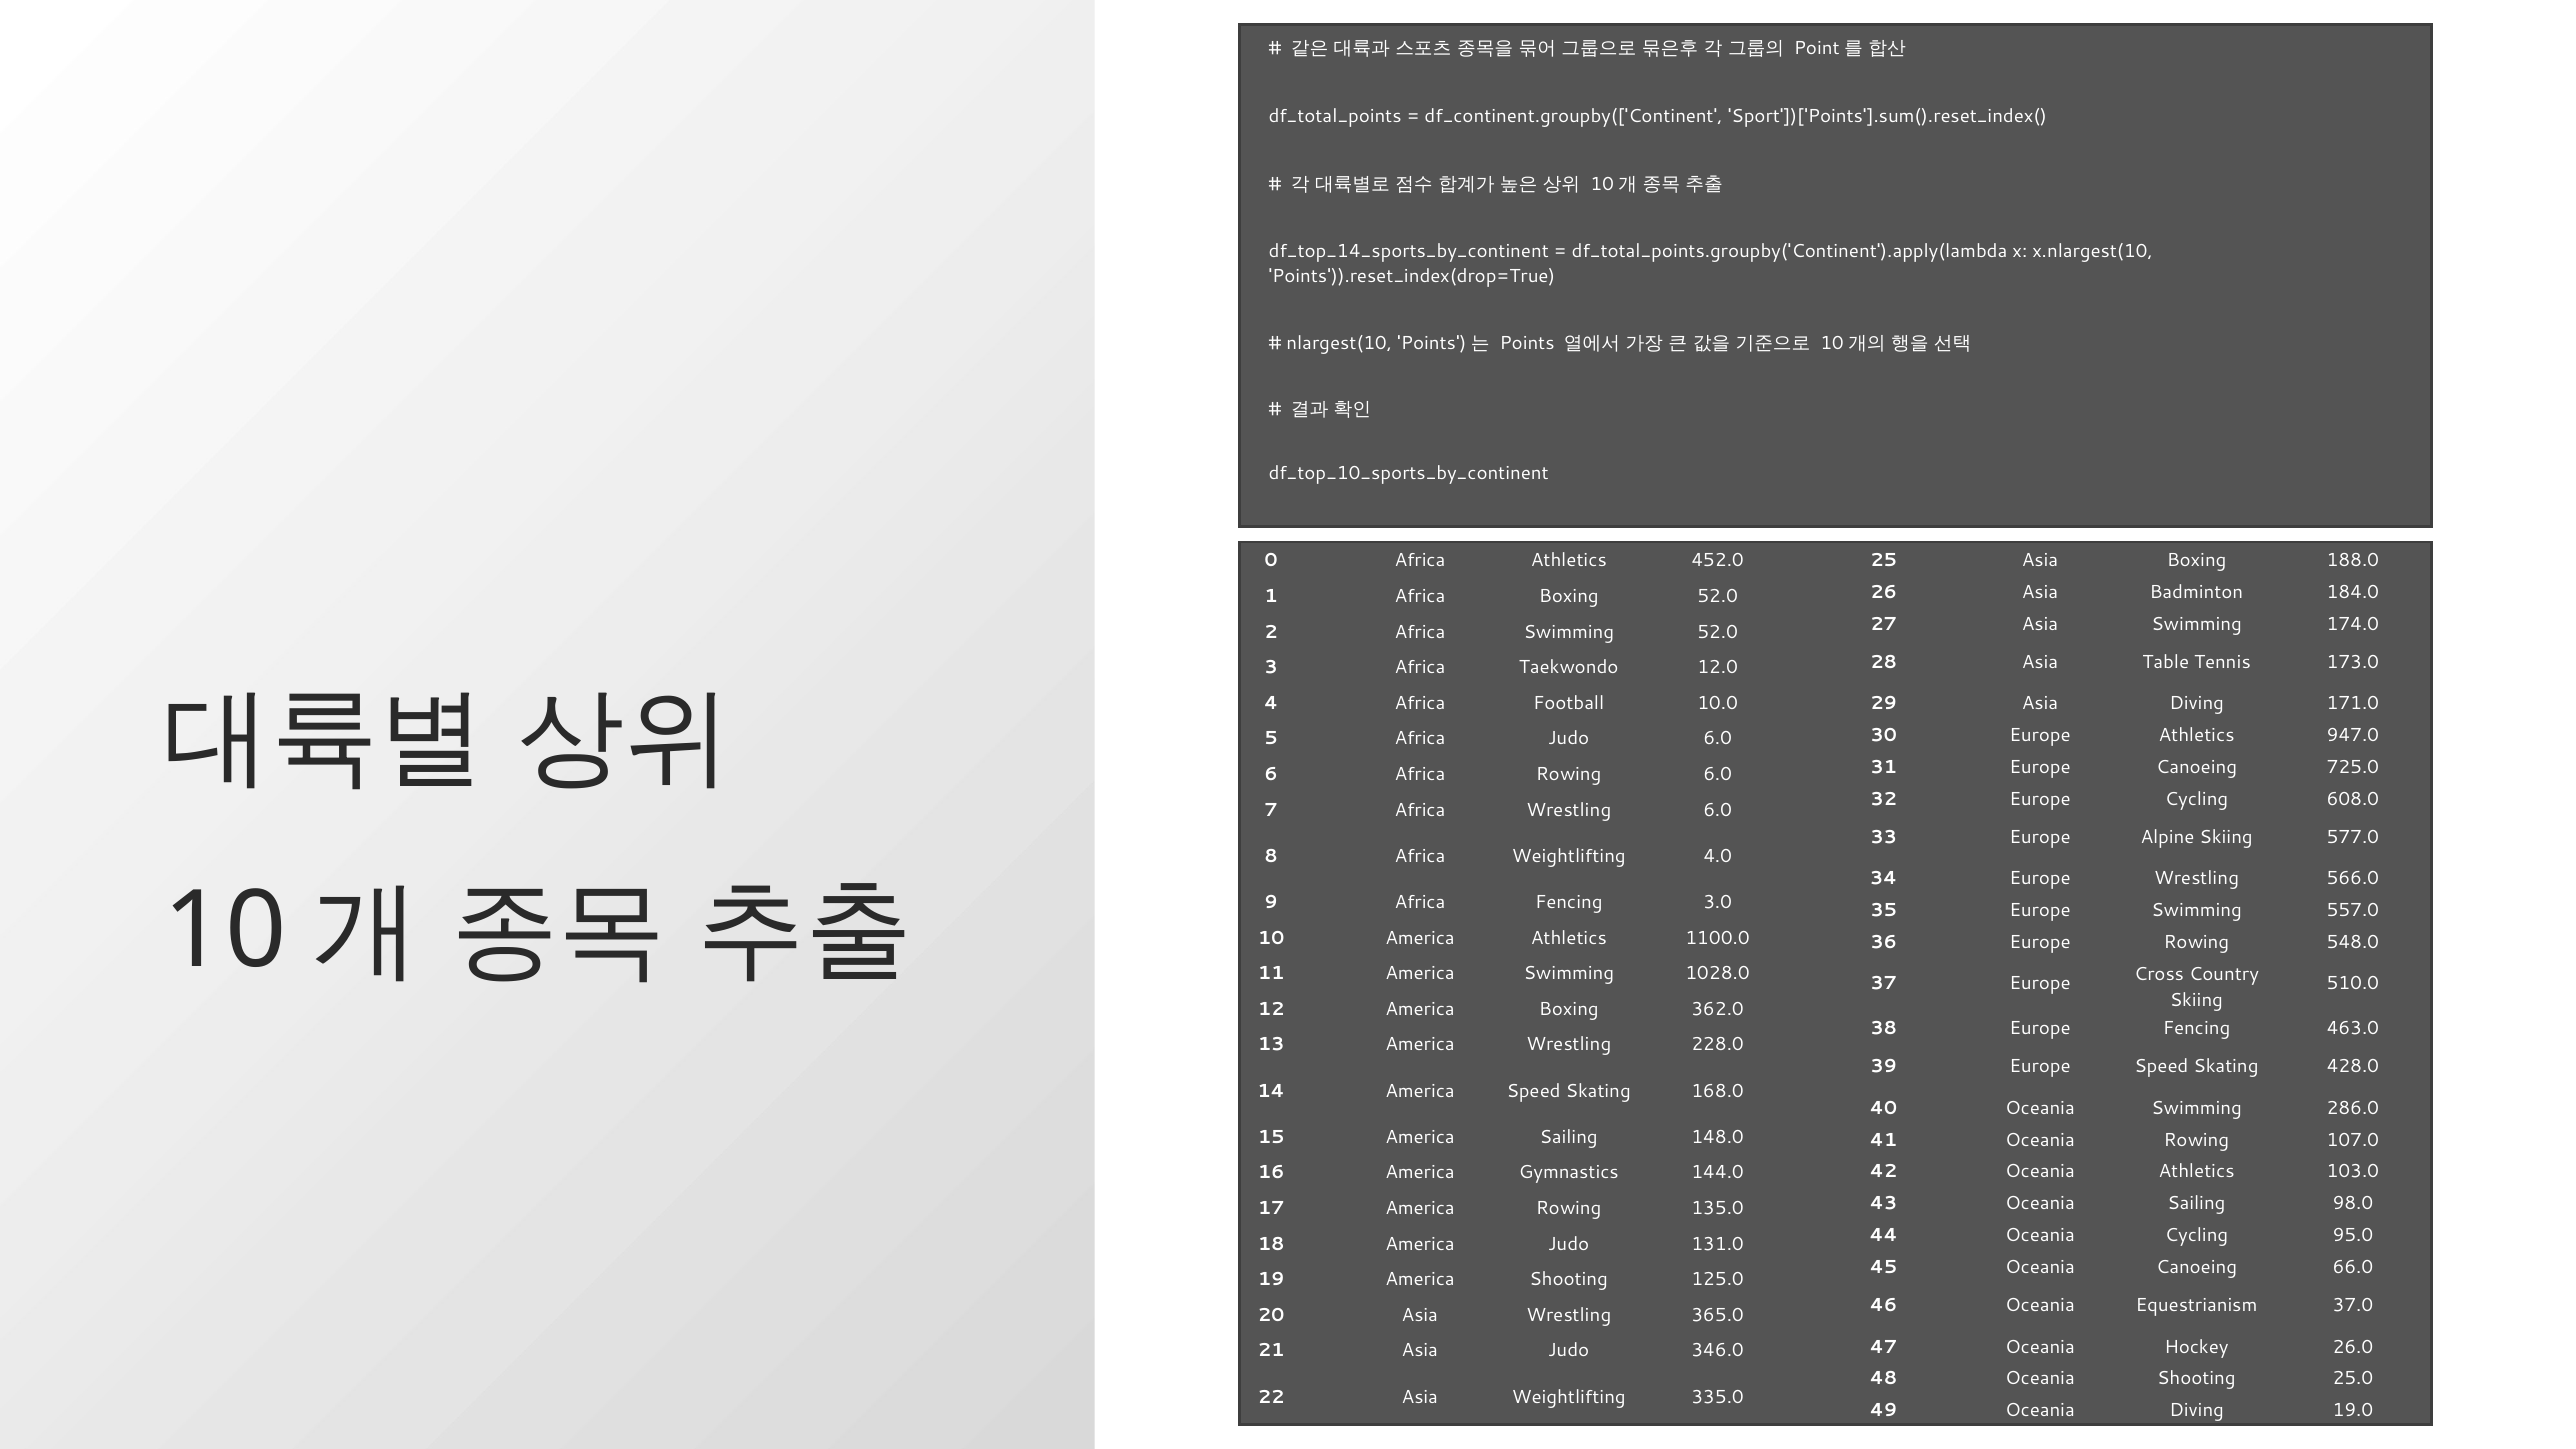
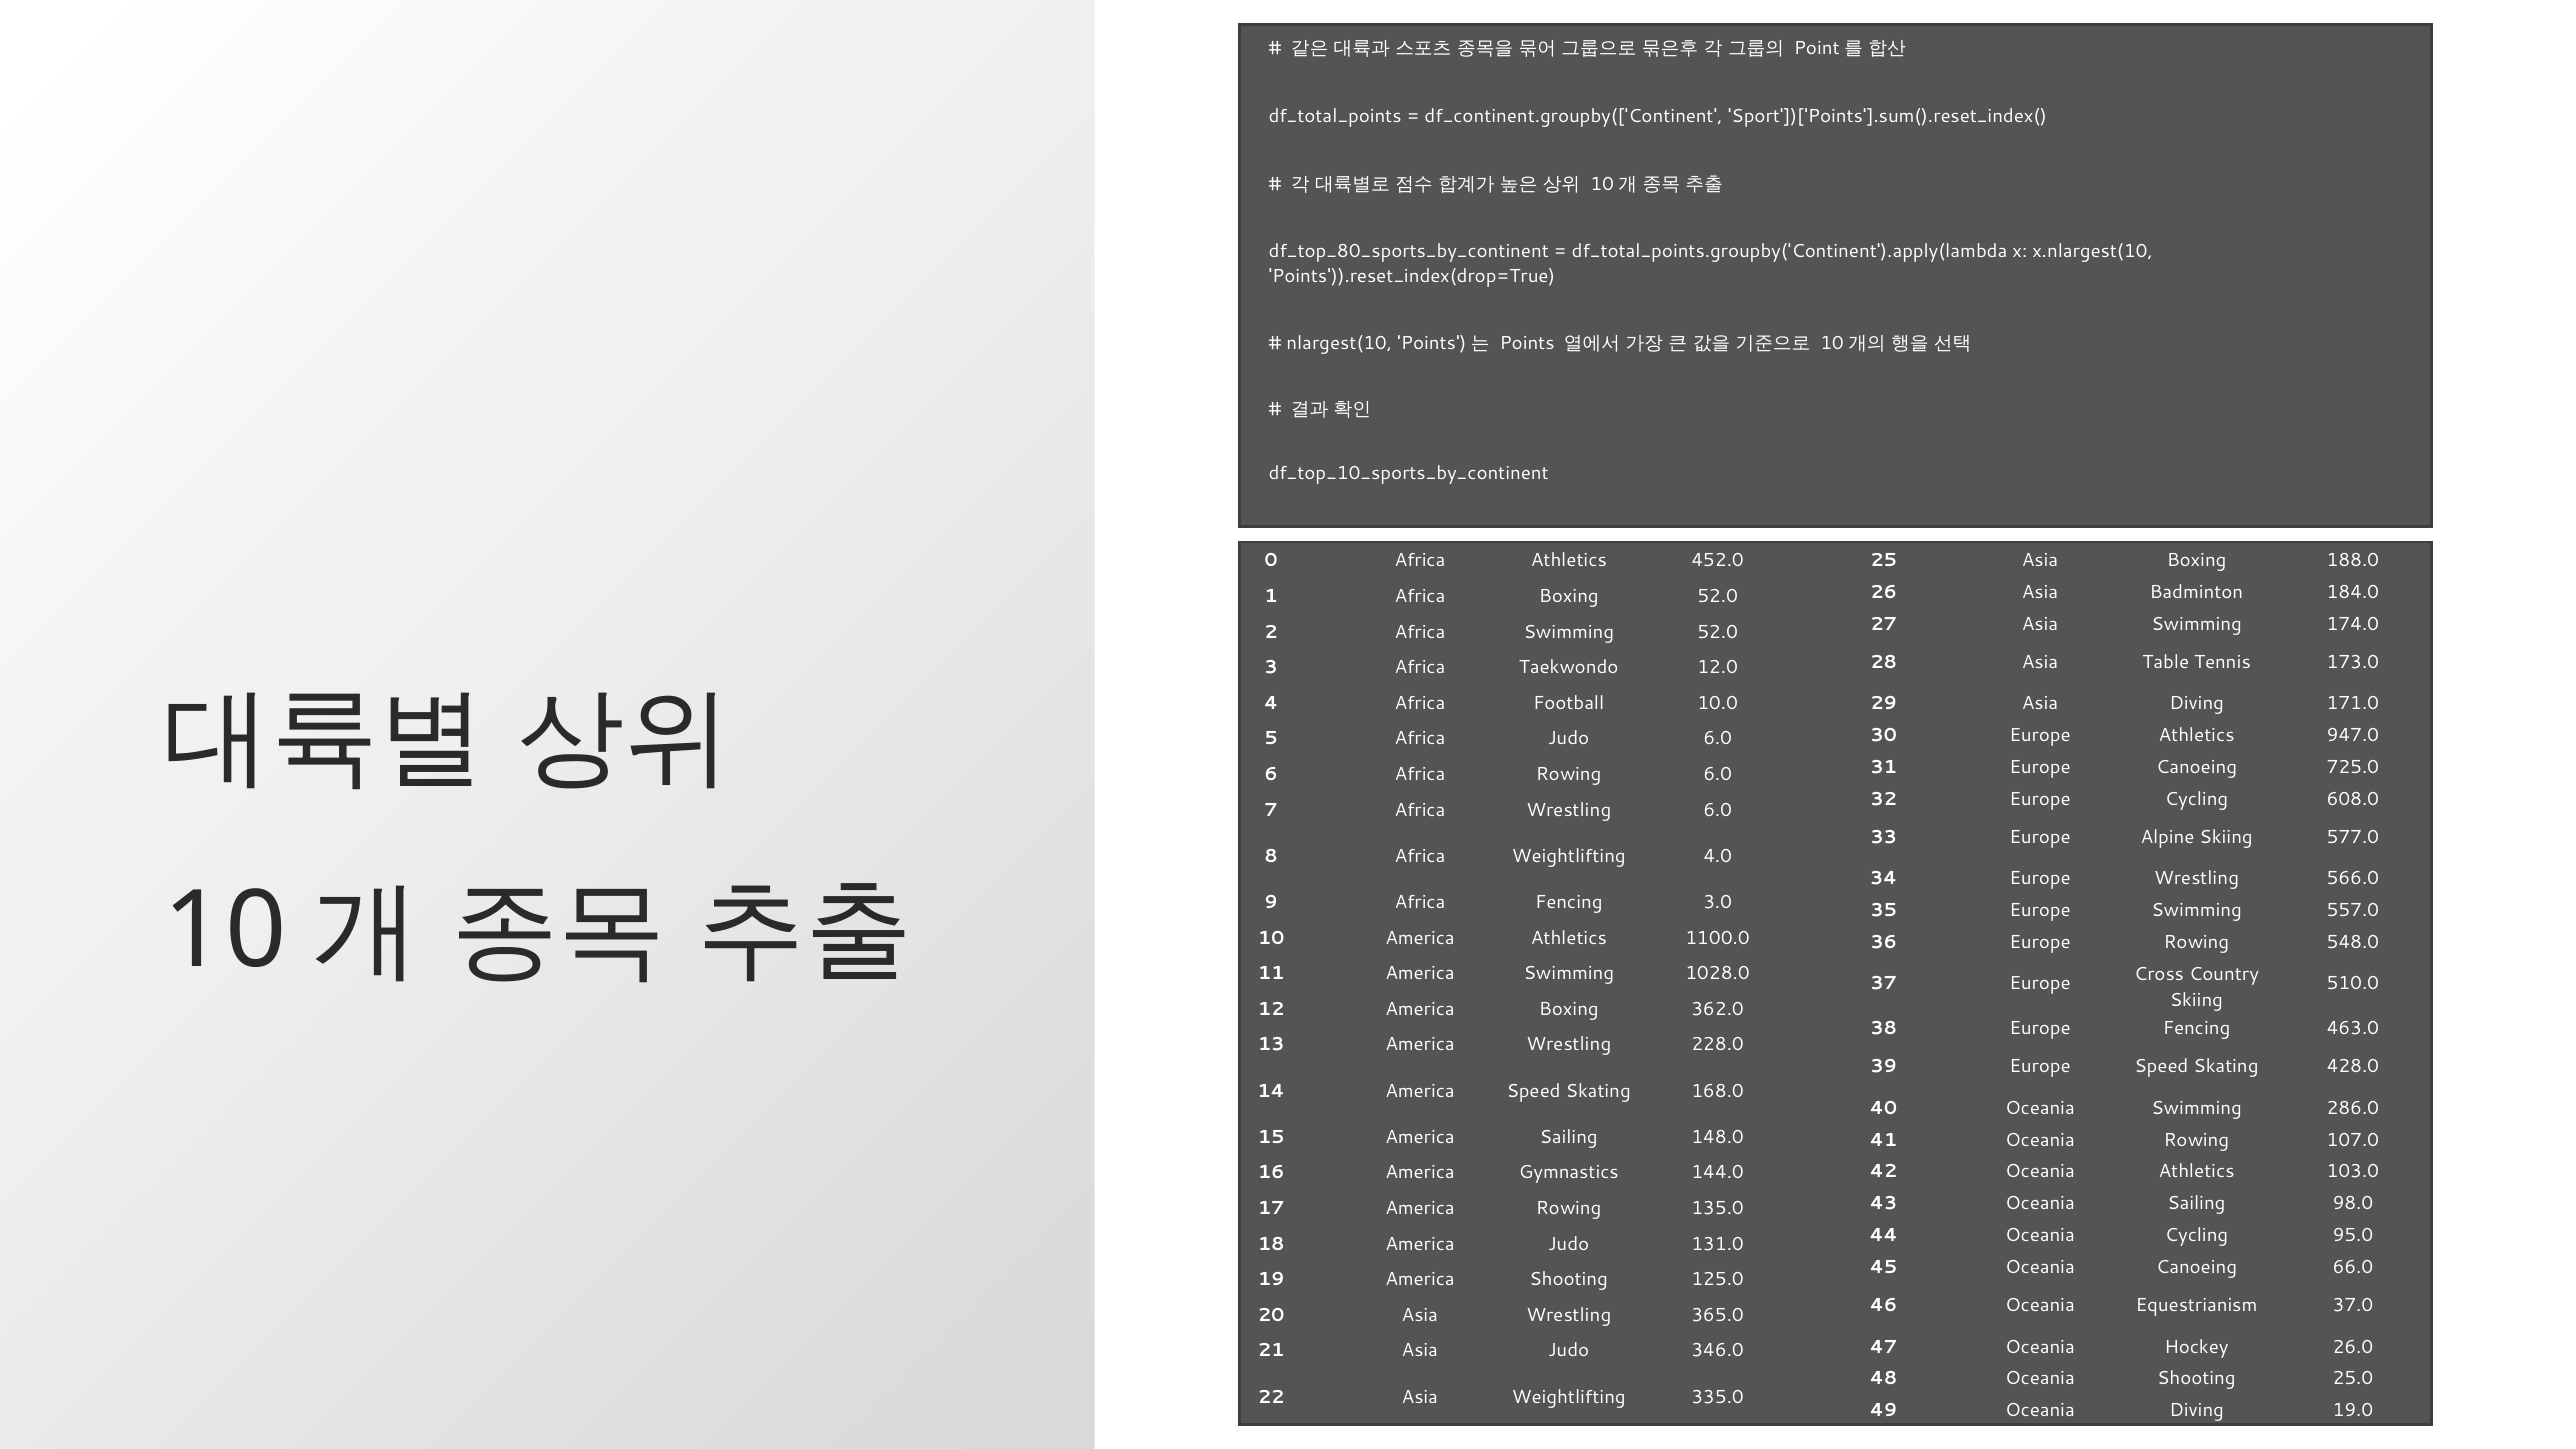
df_top_14_sports_by_continent: df_top_14_sports_by_continent -> df_top_80_sports_by_continent
